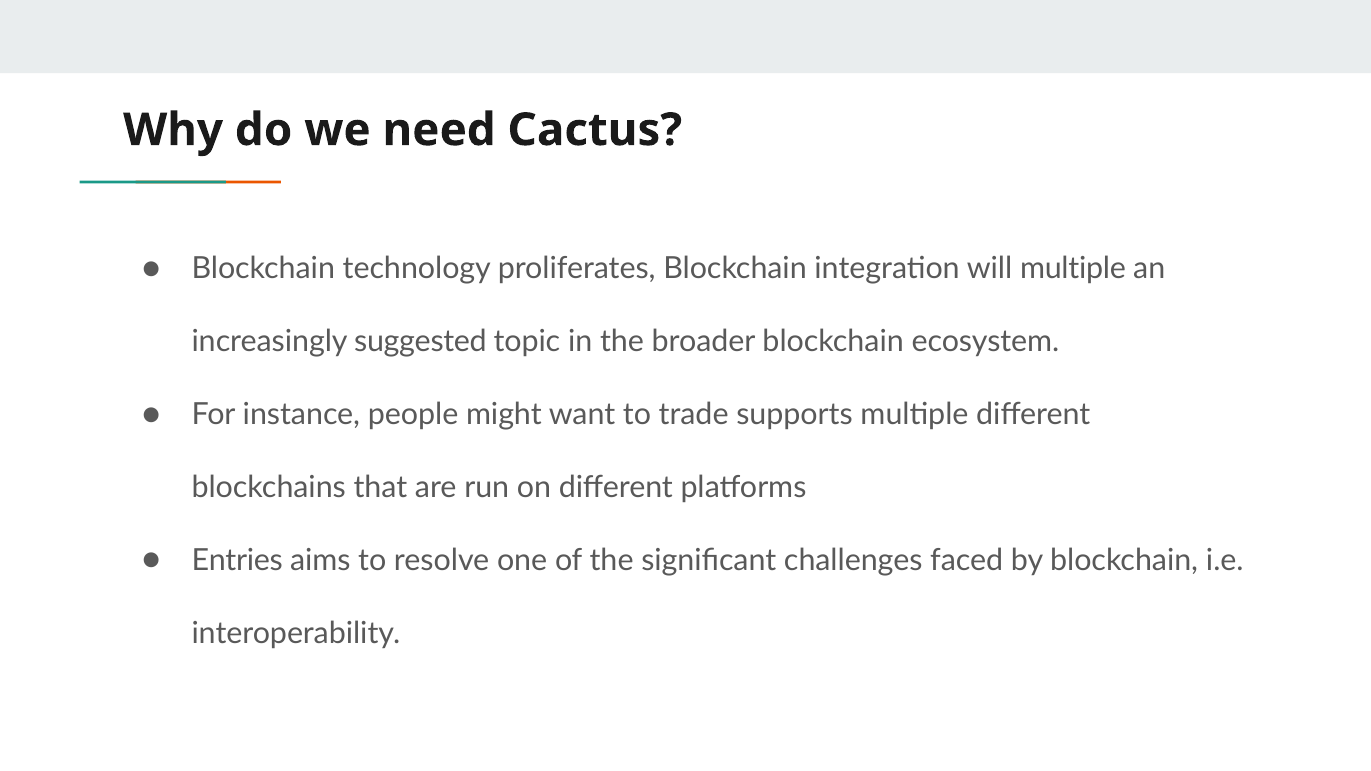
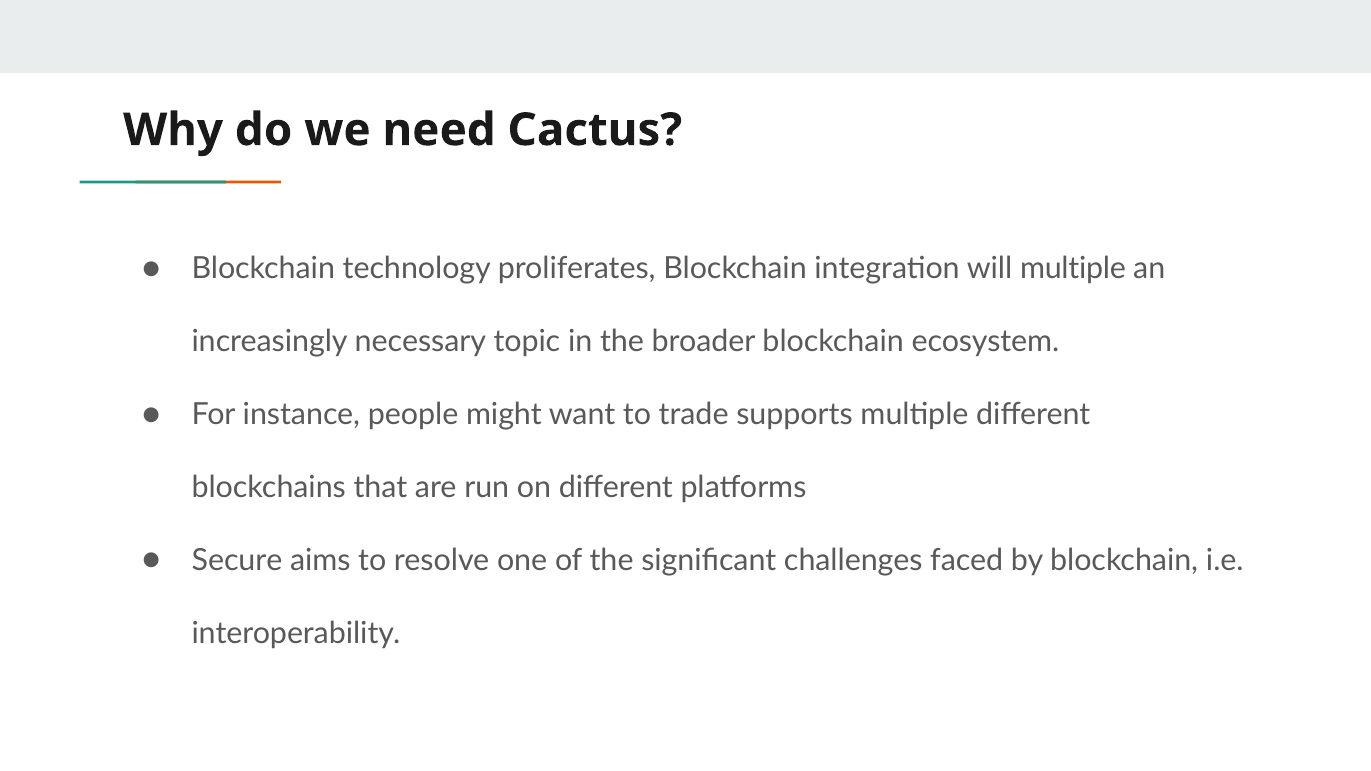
suggested: suggested -> necessary
Entries: Entries -> Secure
